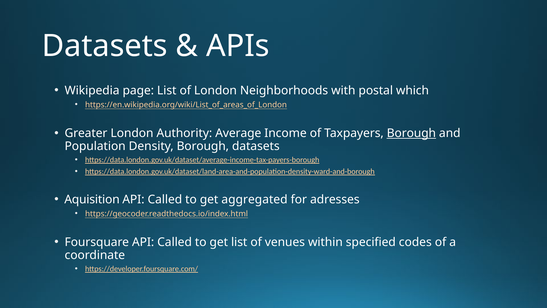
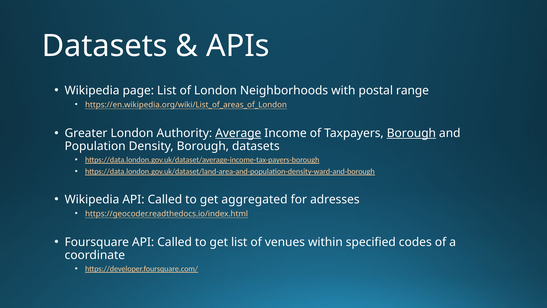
which: which -> range
Average underline: none -> present
Aquisition at (92, 199): Aquisition -> Wikipedia
